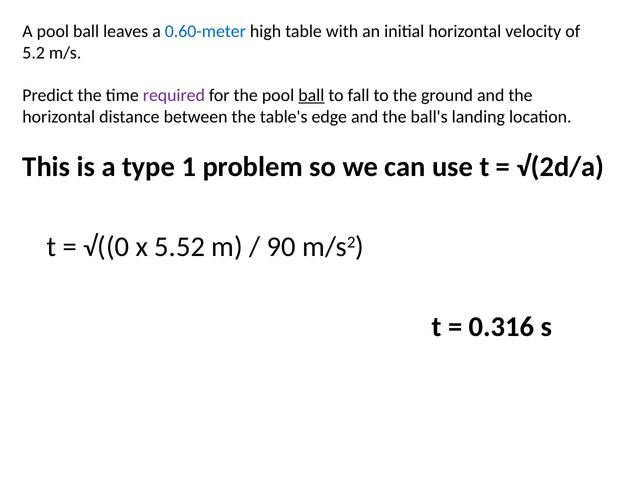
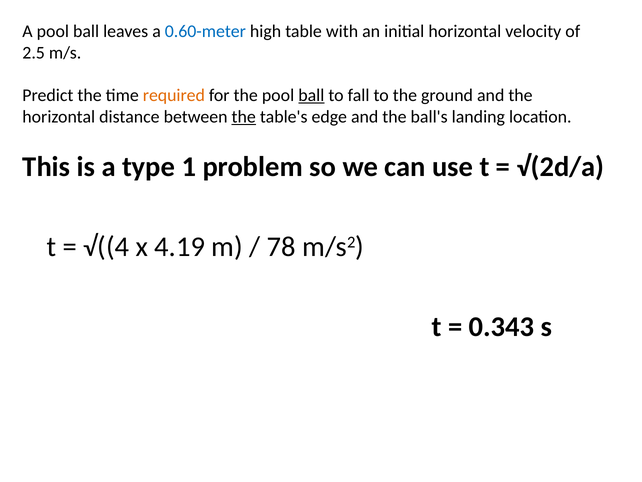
5.2: 5.2 -> 2.5
required colour: purple -> orange
the at (244, 117) underline: none -> present
√((0: √((0 -> √((4
5.52: 5.52 -> 4.19
90: 90 -> 78
0.316: 0.316 -> 0.343
